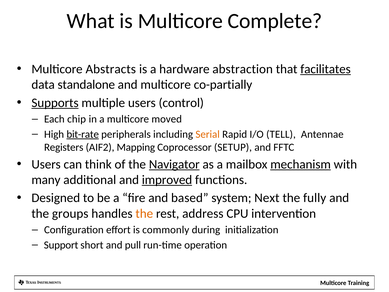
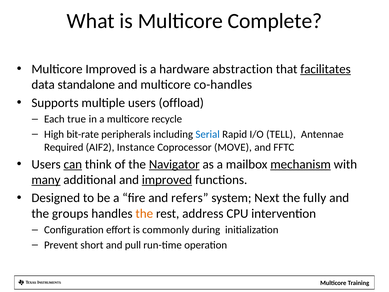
Multicore Abstracts: Abstracts -> Improved
co-partially: co-partially -> co-handles
Supports underline: present -> none
control: control -> offload
chip: chip -> true
moved: moved -> recycle
bit-rate underline: present -> none
Serial colour: orange -> blue
Registers: Registers -> Required
Mapping: Mapping -> Instance
SETUP: SETUP -> MOVE
can underline: none -> present
many underline: none -> present
based: based -> refers
Support: Support -> Prevent
